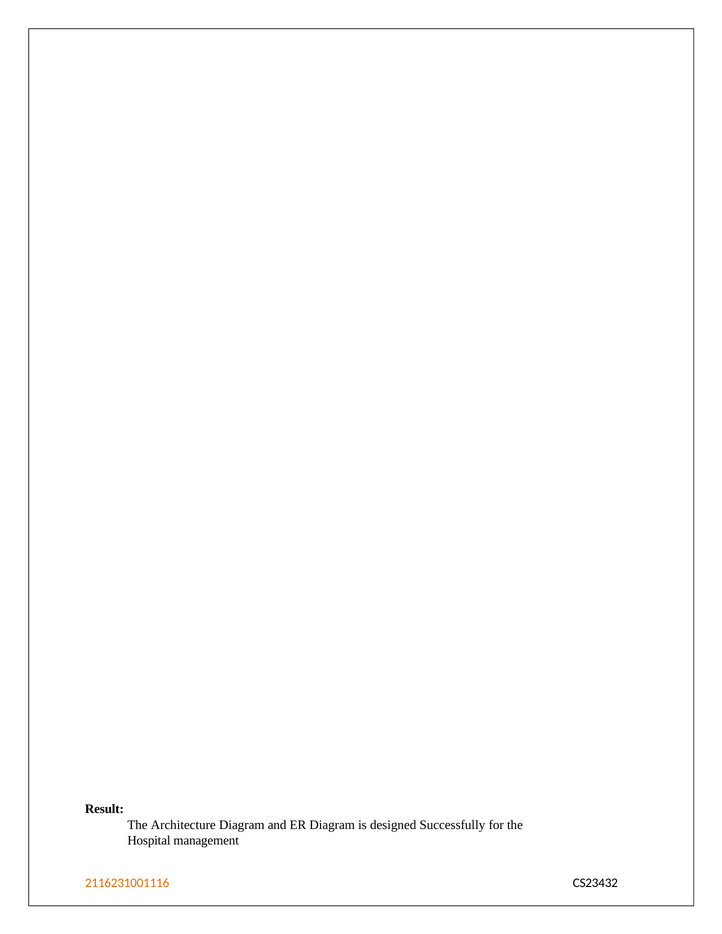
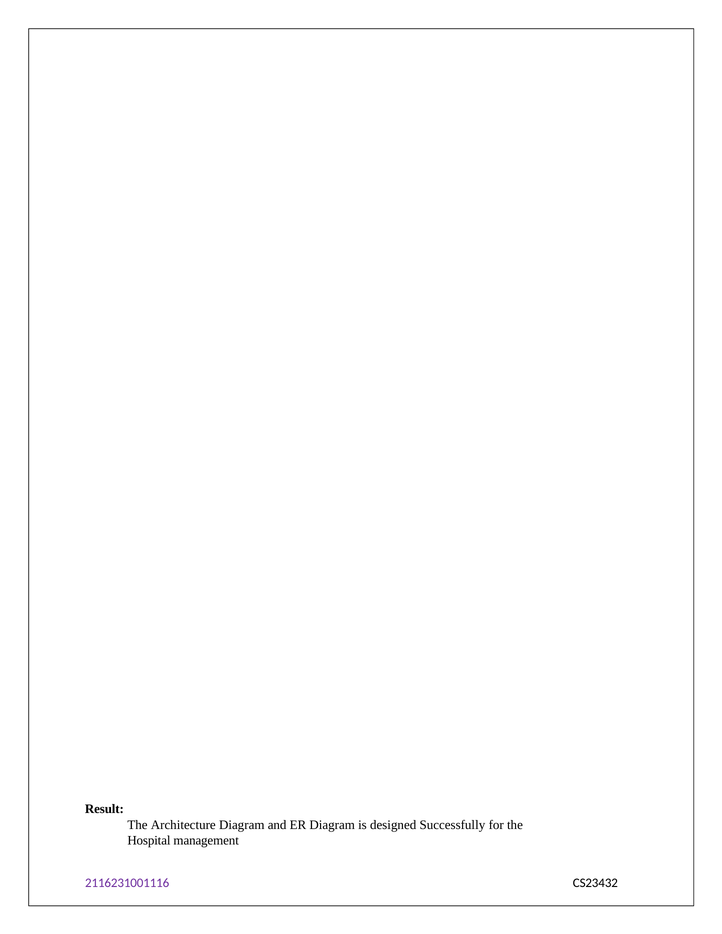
2116231001116 colour: orange -> purple
